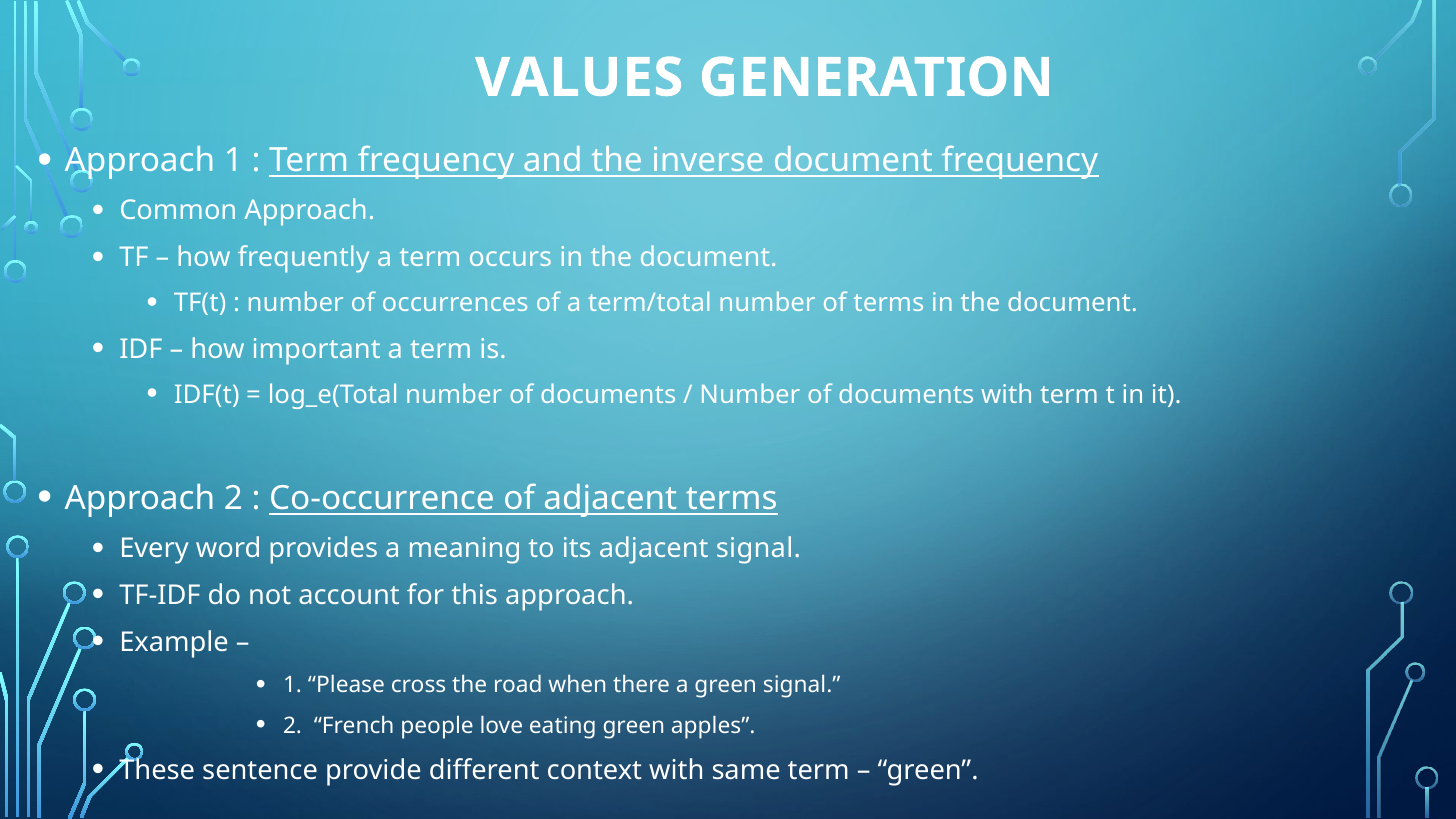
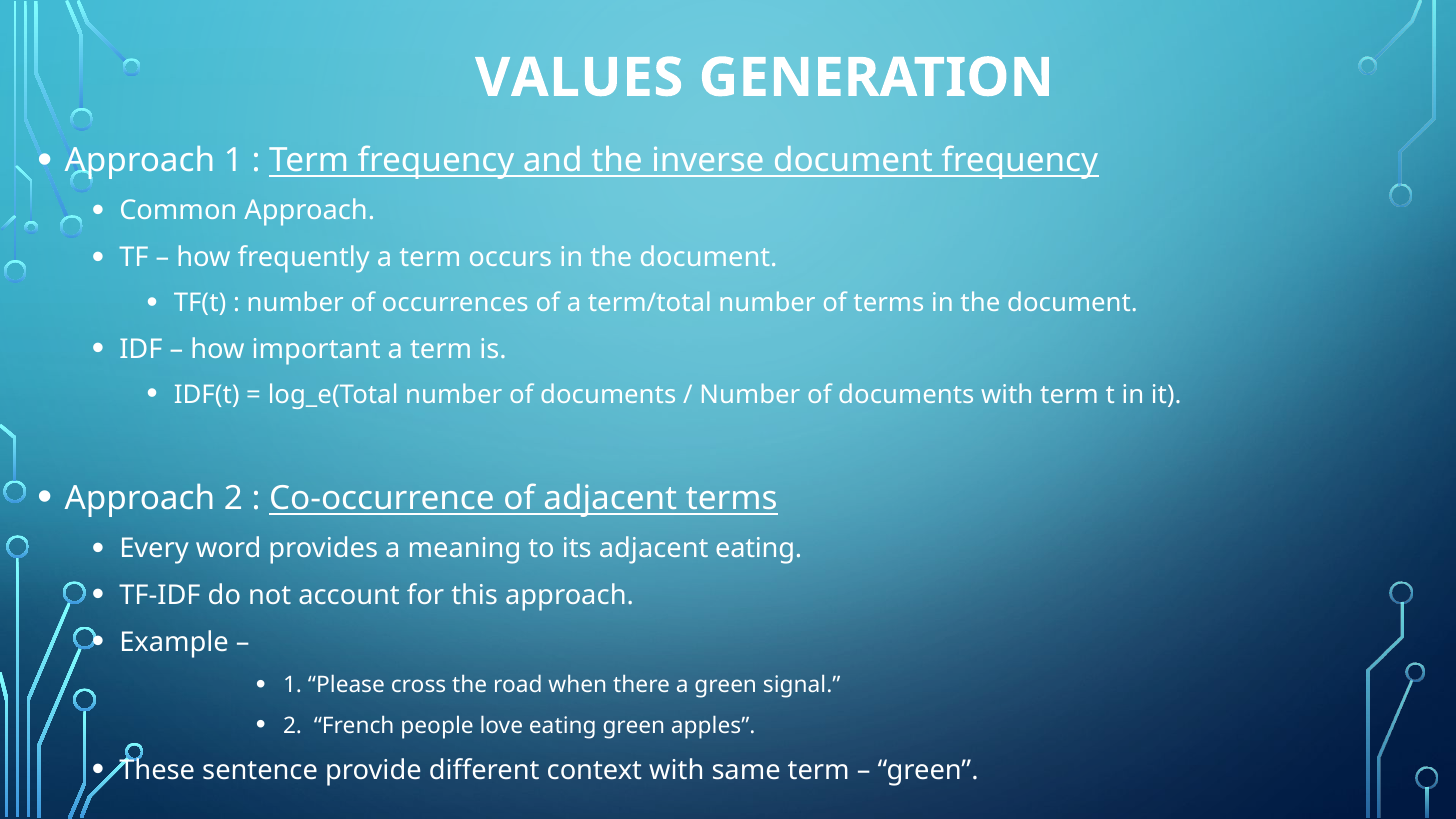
adjacent signal: signal -> eating
